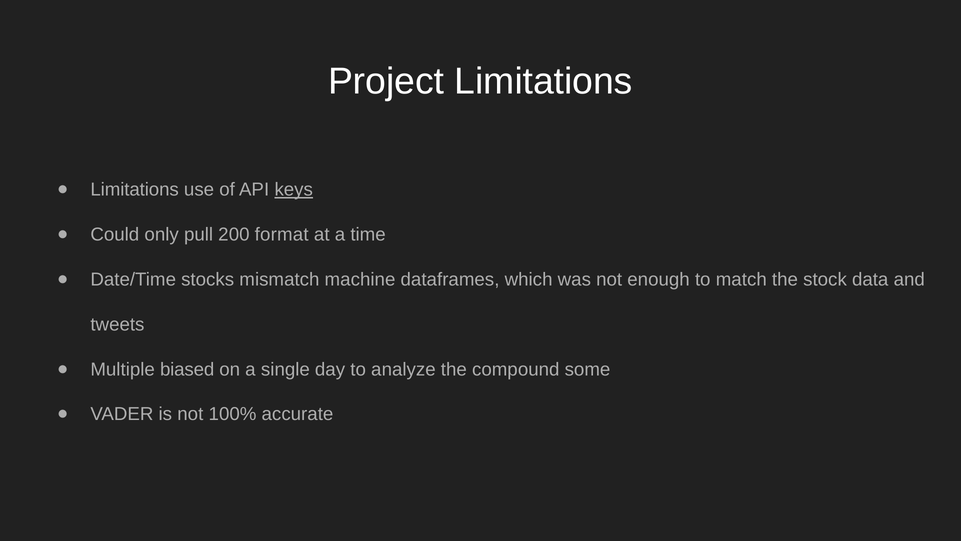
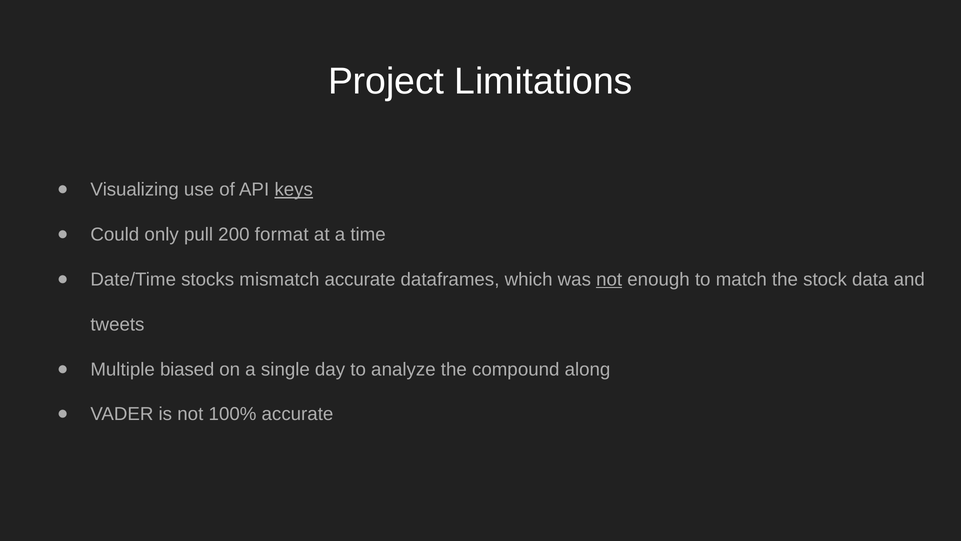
Limitations at (135, 190): Limitations -> Visualizing
mismatch machine: machine -> accurate
not at (609, 279) underline: none -> present
some: some -> along
